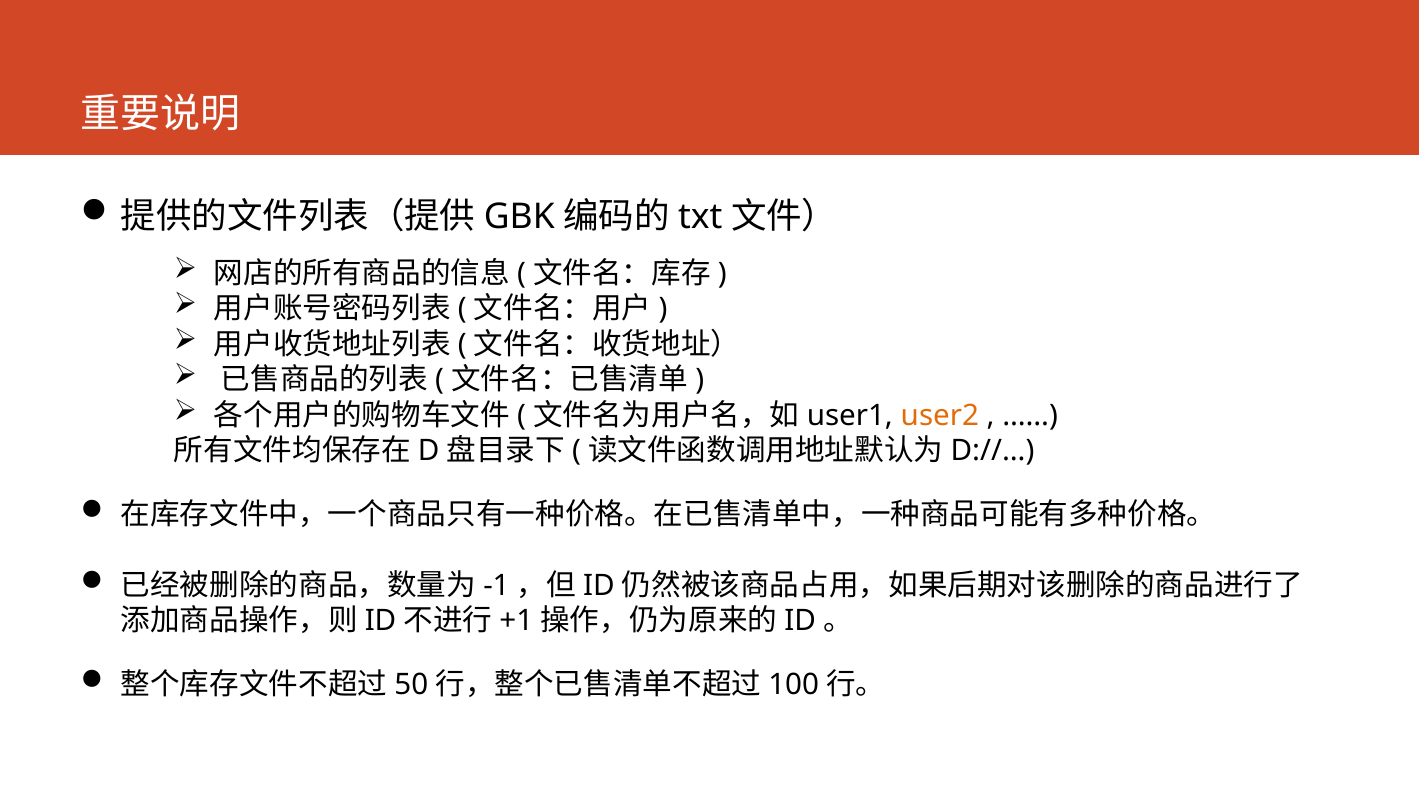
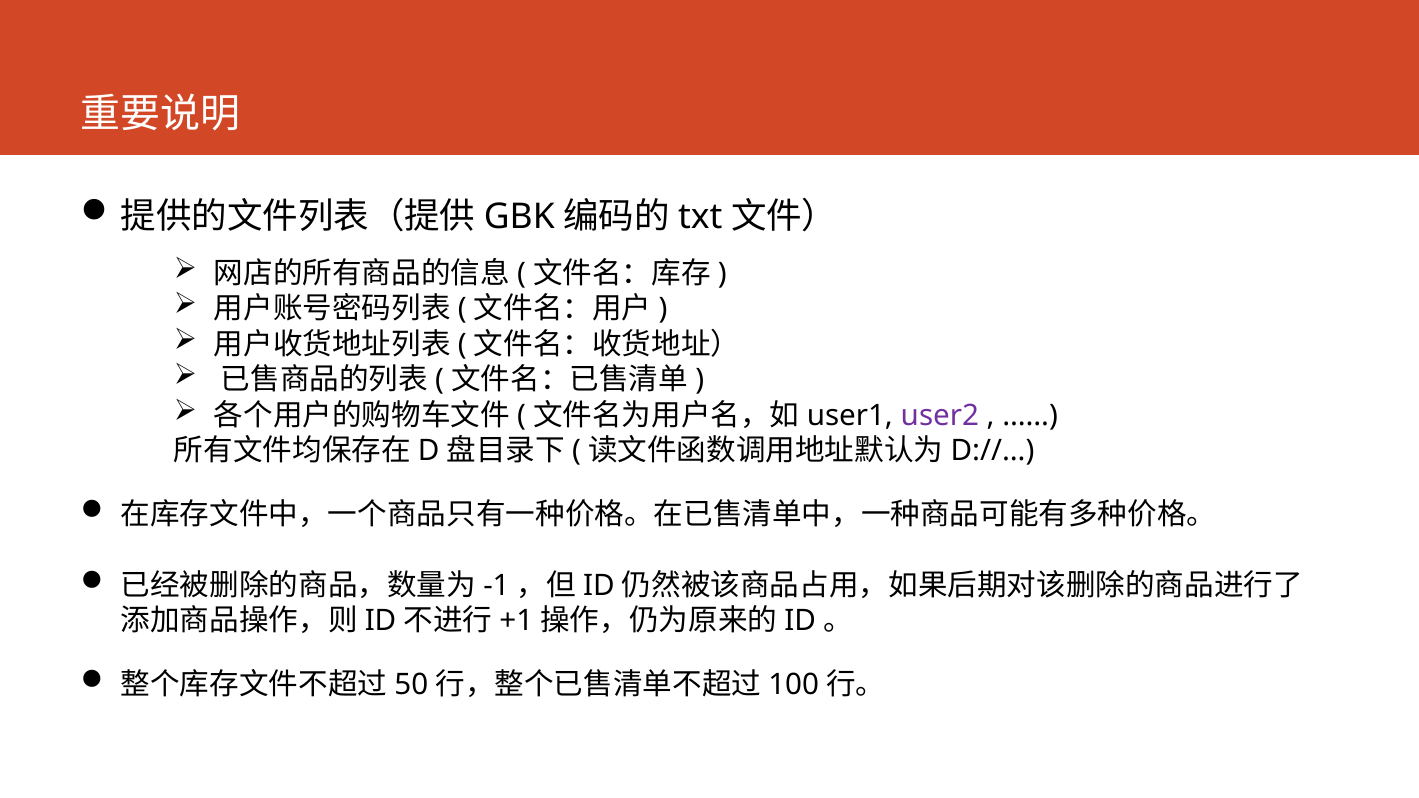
user2 colour: orange -> purple
